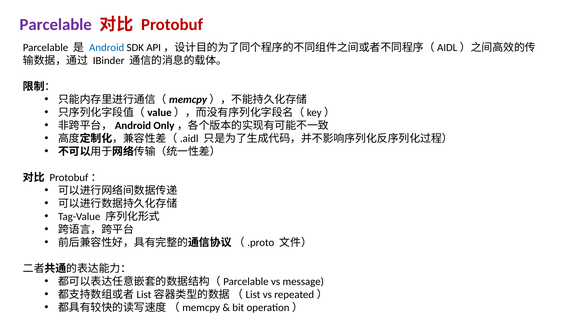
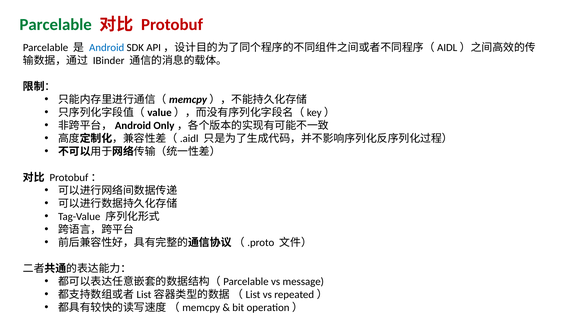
Parcelable at (56, 25) colour: purple -> green
